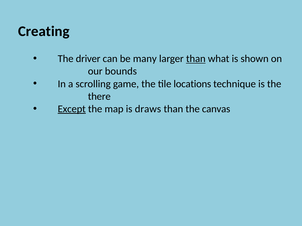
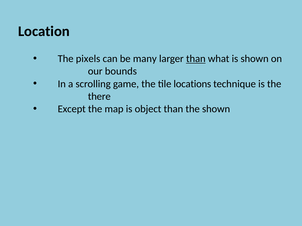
Creating: Creating -> Location
driver: driver -> pixels
Except underline: present -> none
draws: draws -> object
the canvas: canvas -> shown
